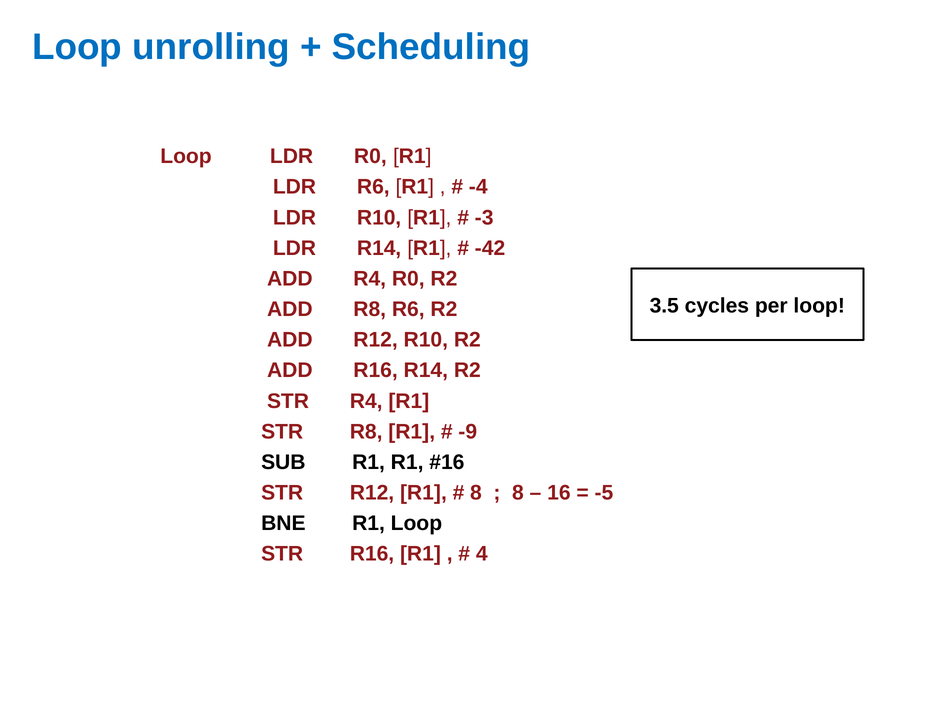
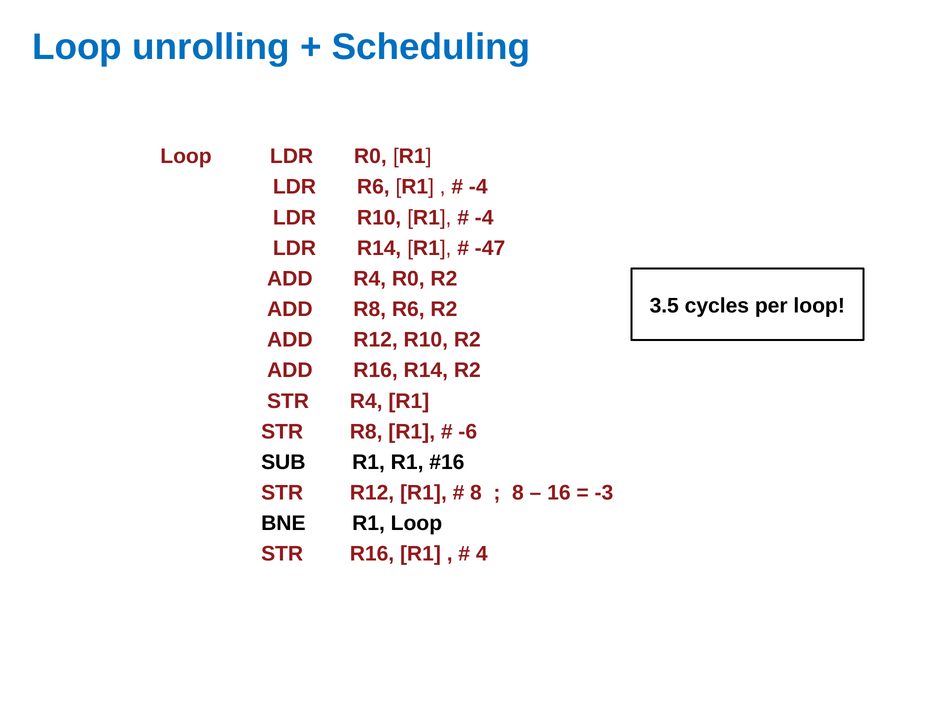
-3 at (484, 217): -3 -> -4
-42: -42 -> -47
-9: -9 -> -6
-5: -5 -> -3
